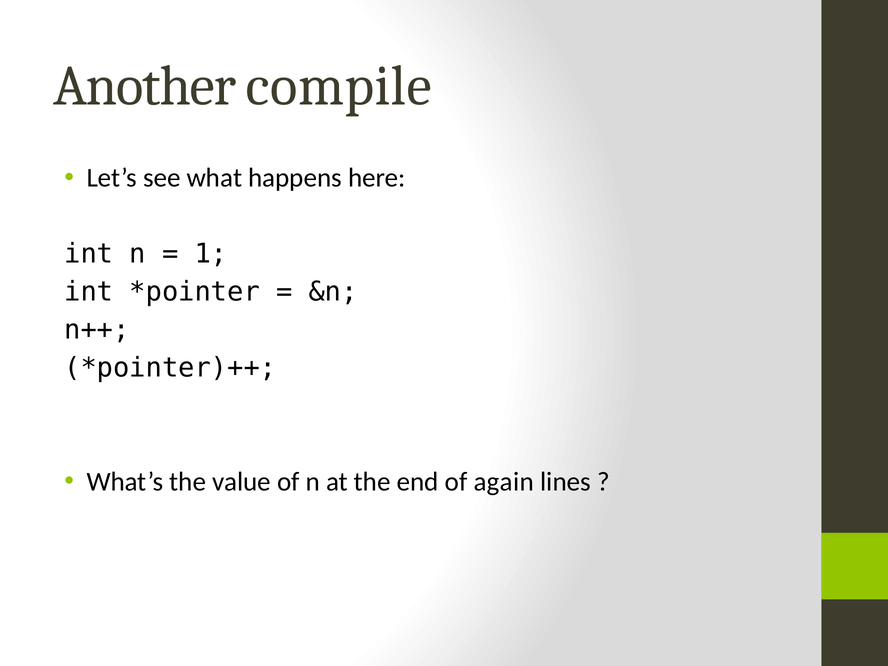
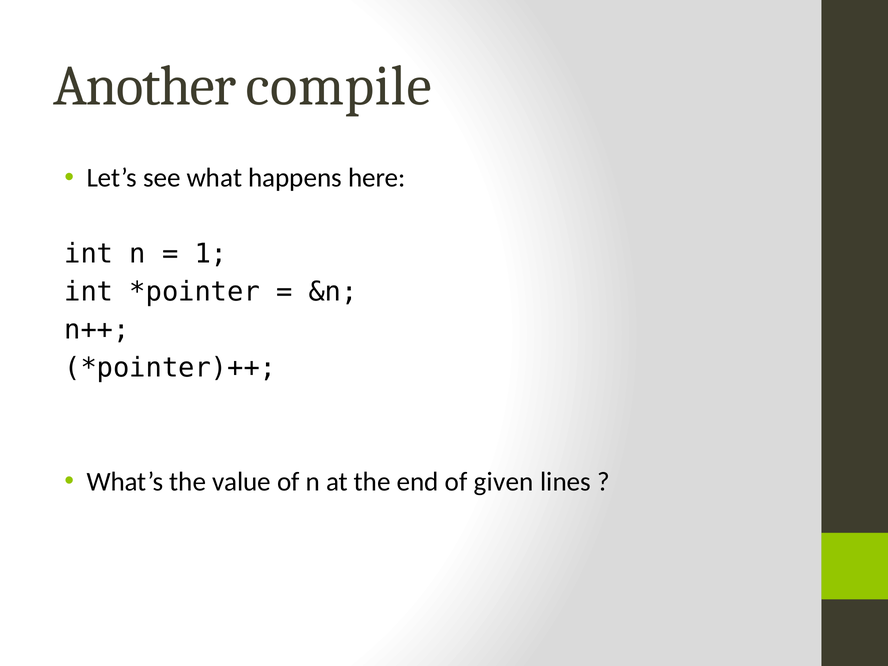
again: again -> given
